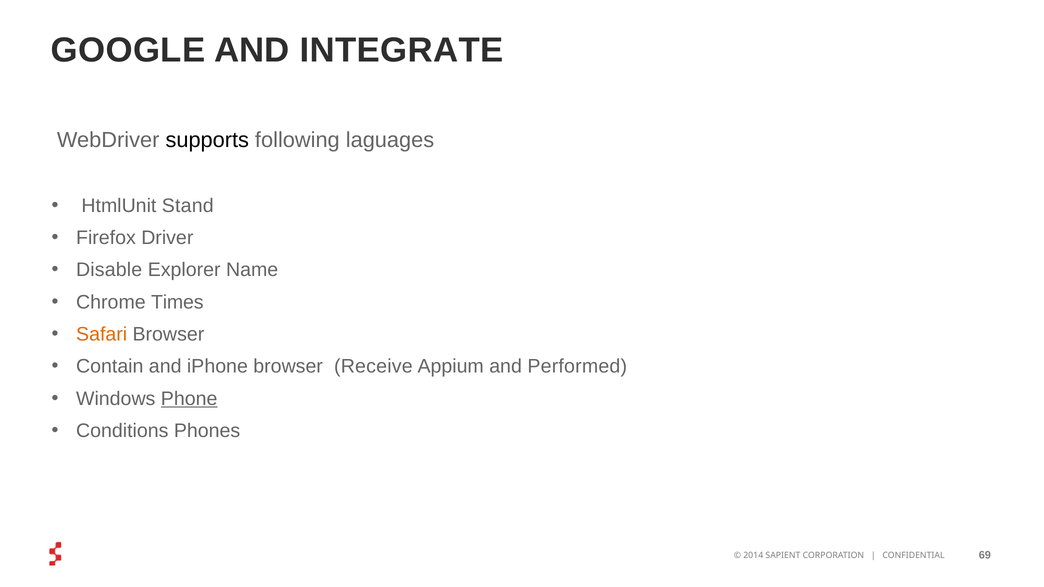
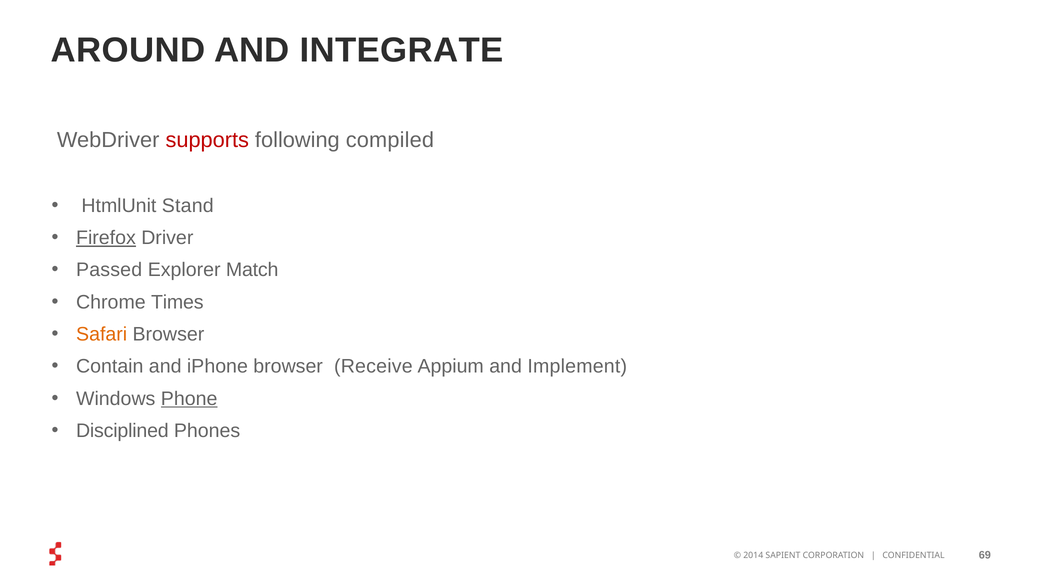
GOOGLE: GOOGLE -> AROUND
supports colour: black -> red
laguages: laguages -> compiled
Firefox underline: none -> present
Disable: Disable -> Passed
Name: Name -> Match
Performed: Performed -> Implement
Conditions: Conditions -> Disciplined
